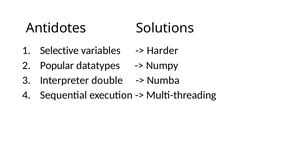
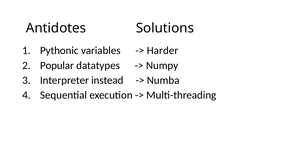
Selective: Selective -> Pythonic
double: double -> instead
